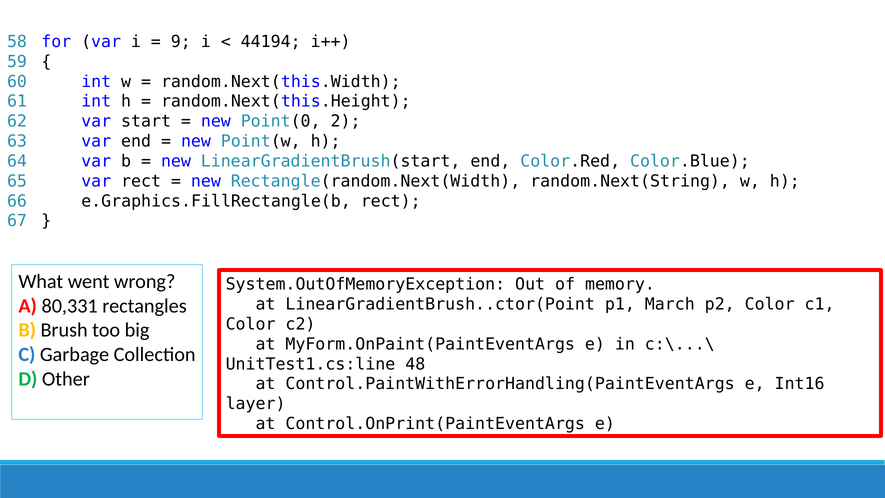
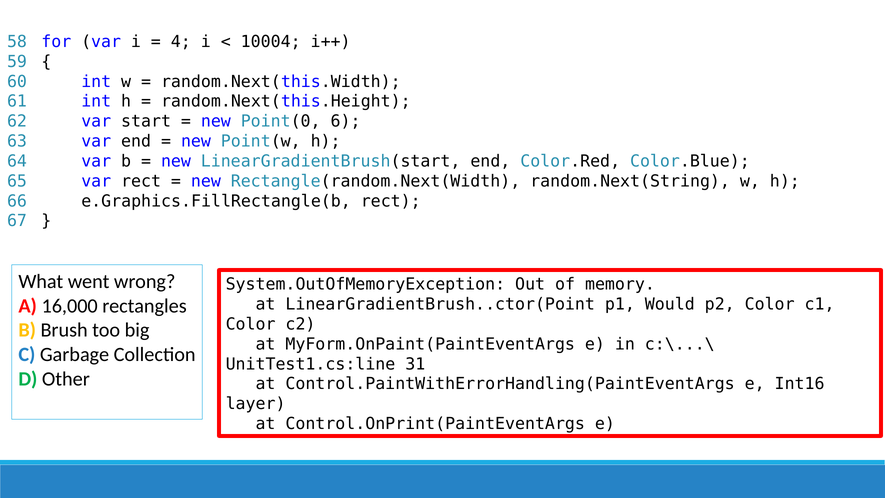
9: 9 -> 4
44194: 44194 -> 10004
2: 2 -> 6
March: March -> Would
80,331: 80,331 -> 16,000
48: 48 -> 31
